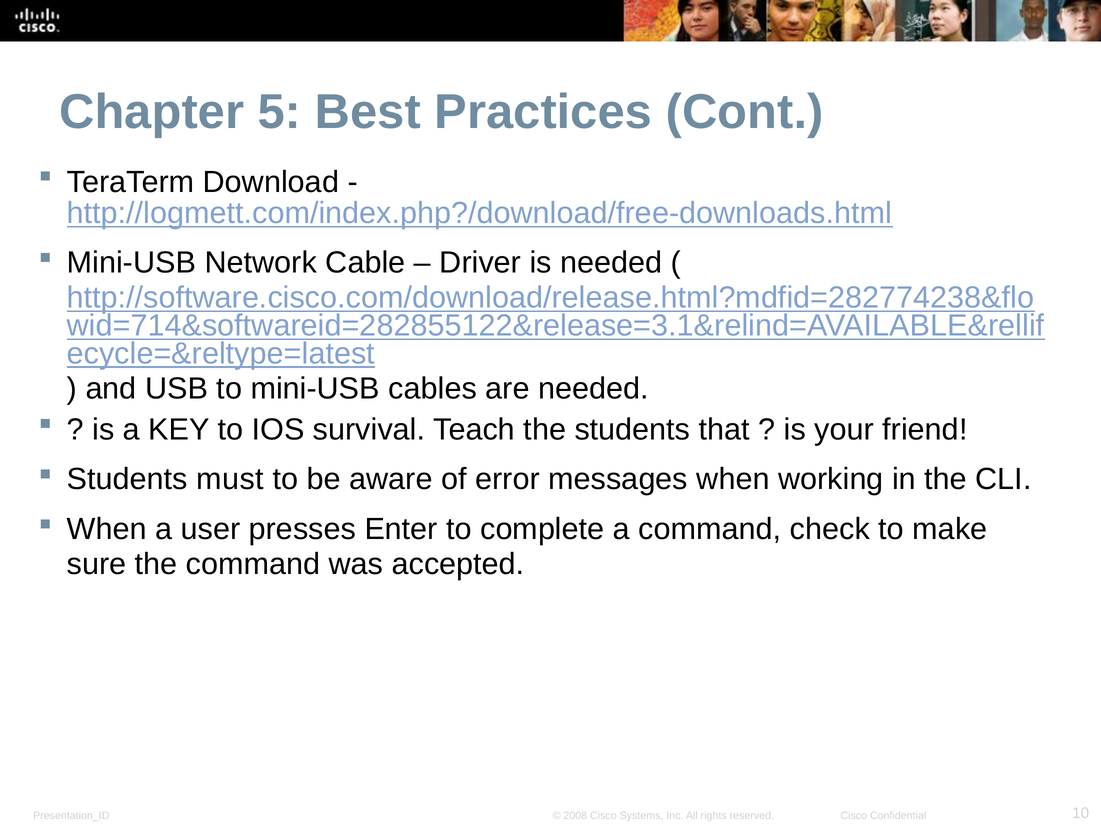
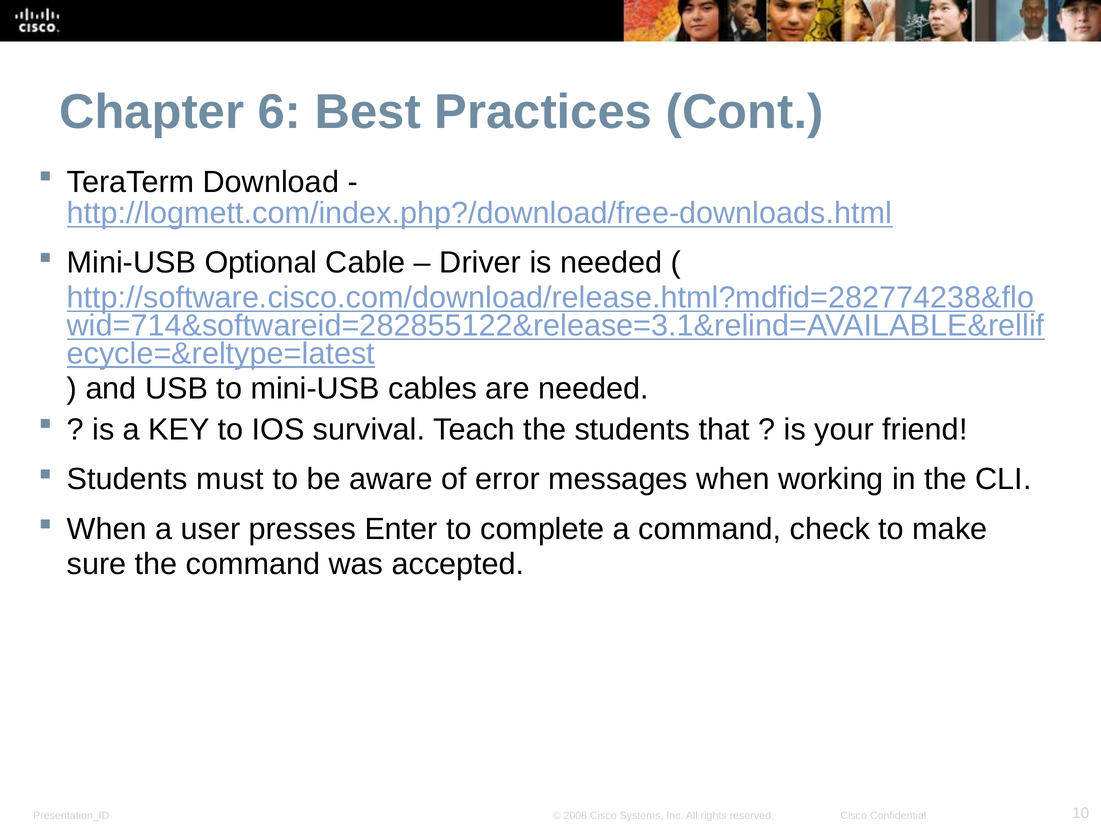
5: 5 -> 6
Network: Network -> Optional
